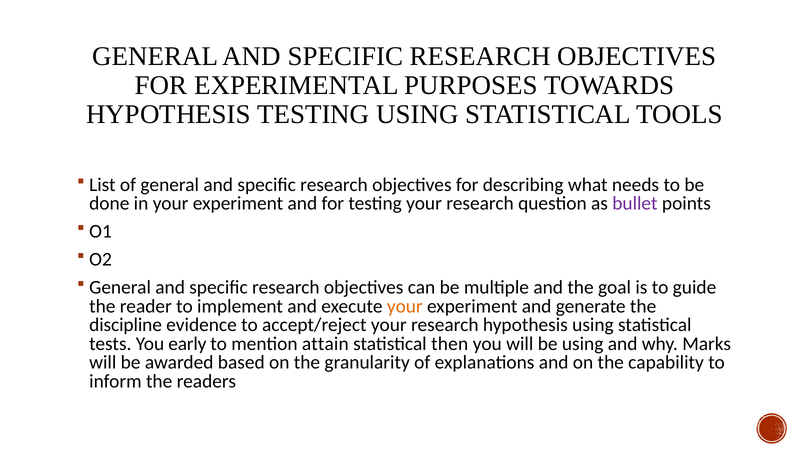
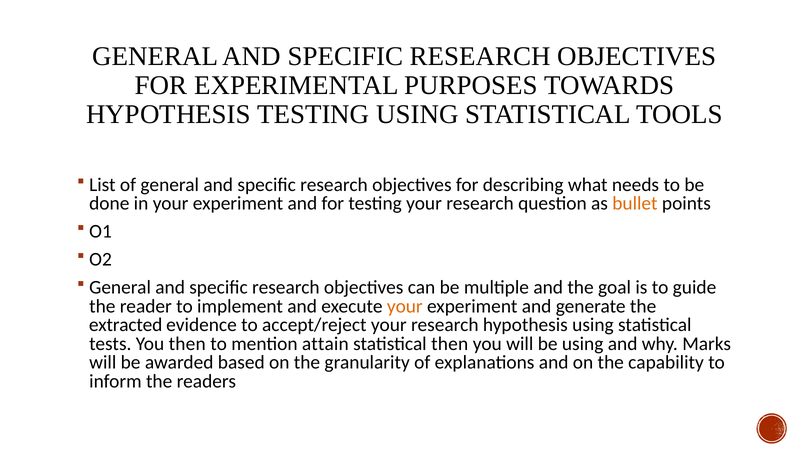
bullet colour: purple -> orange
discipline: discipline -> extracted
You early: early -> then
